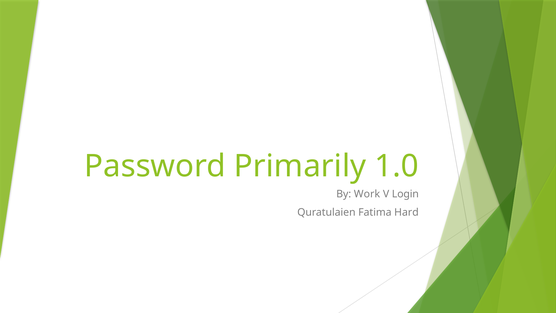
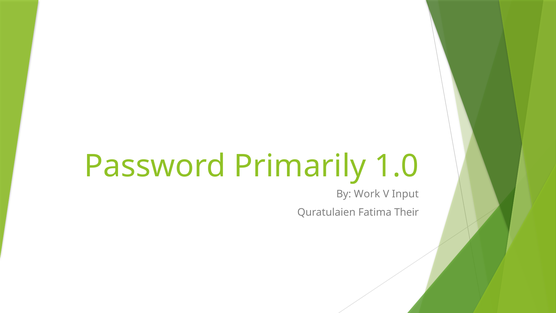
Login: Login -> Input
Hard: Hard -> Their
